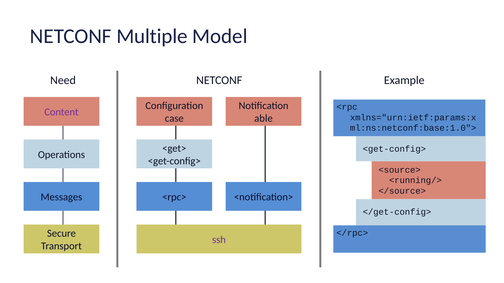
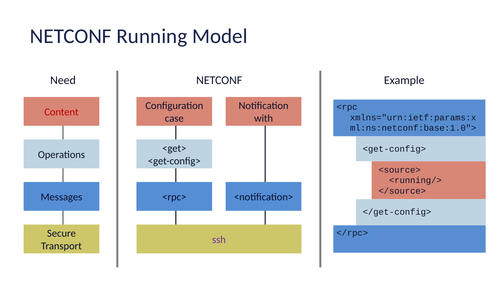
Multiple: Multiple -> Running
Content colour: purple -> red
able: able -> with
